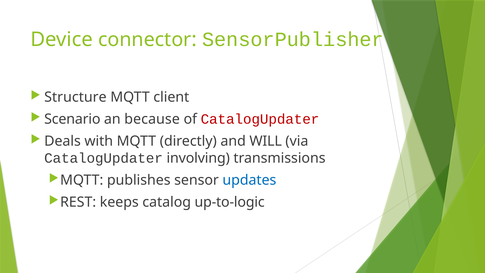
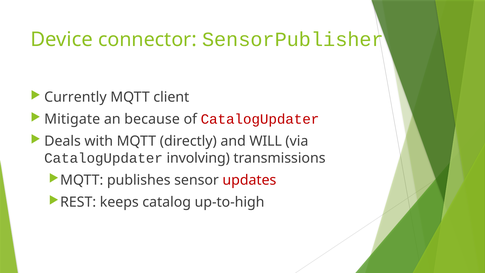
Structure: Structure -> Currently
Scenario: Scenario -> Mitigate
updates colour: blue -> red
up-to-logic: up-to-logic -> up-to-high
